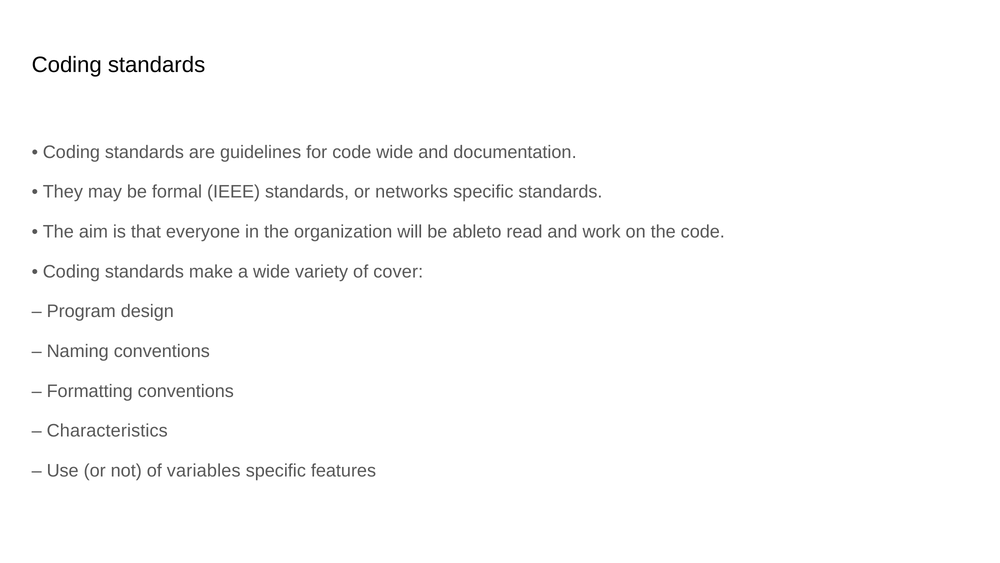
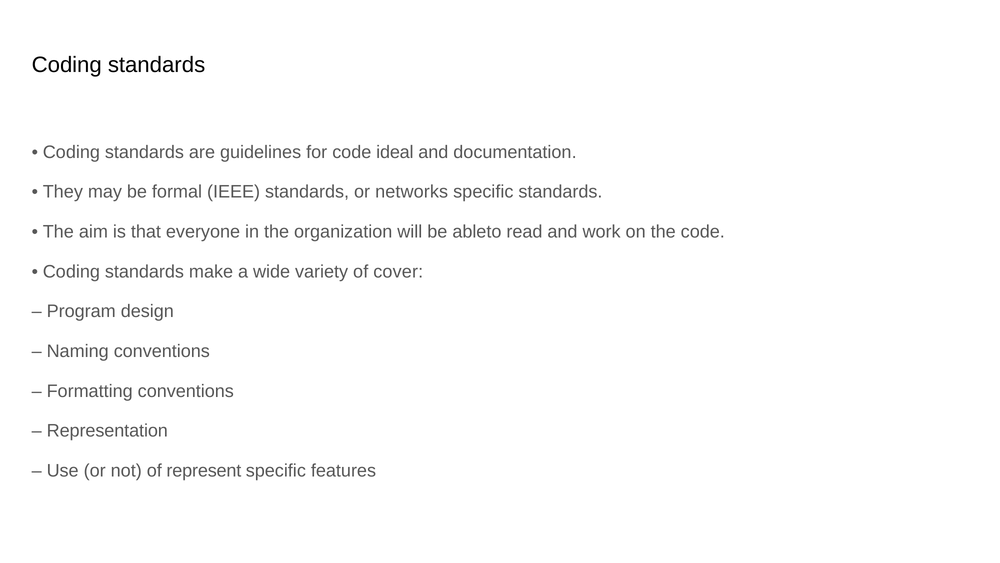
code wide: wide -> ideal
Characteristics: Characteristics -> Representation
variables: variables -> represent
